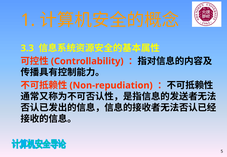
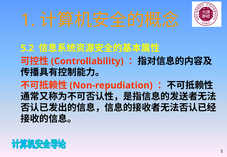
3.3: 3.3 -> 5.2
